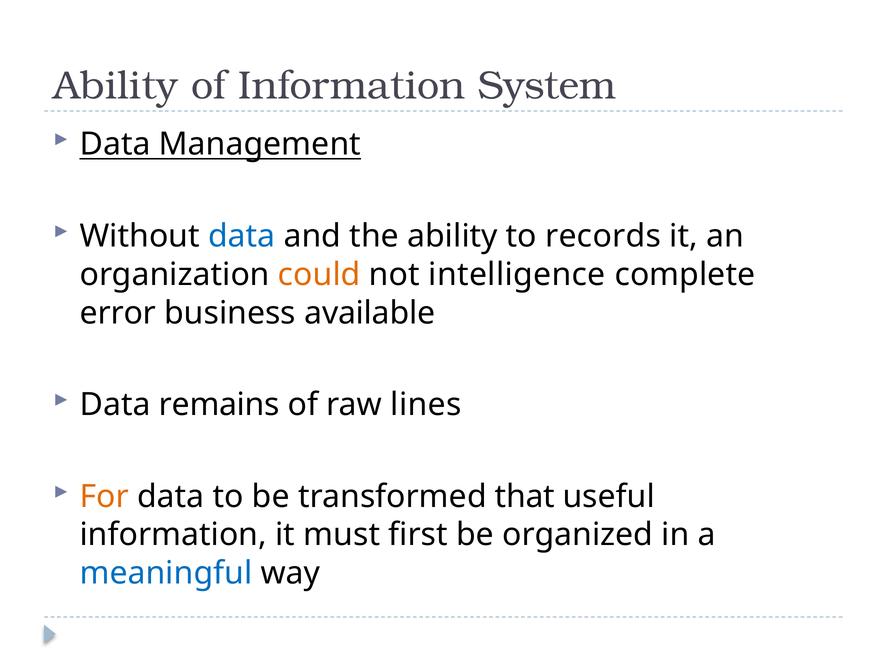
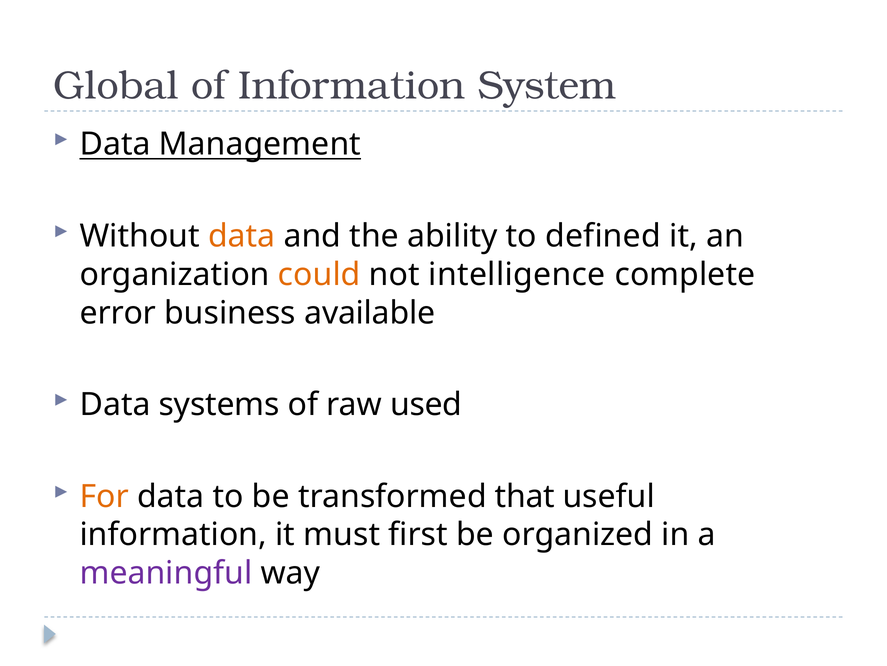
Ability at (116, 86): Ability -> Global
data at (242, 236) colour: blue -> orange
records: records -> defined
remains: remains -> systems
lines: lines -> used
meaningful colour: blue -> purple
